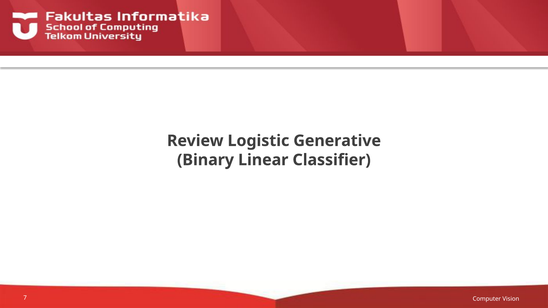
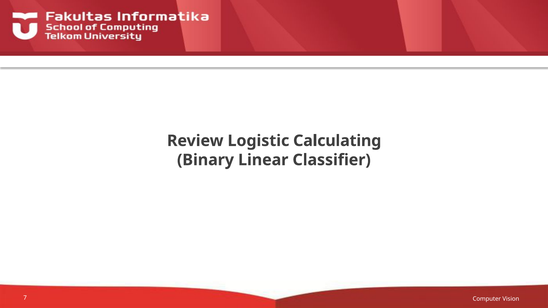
Generative: Generative -> Calculating
